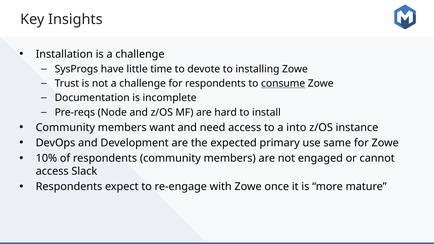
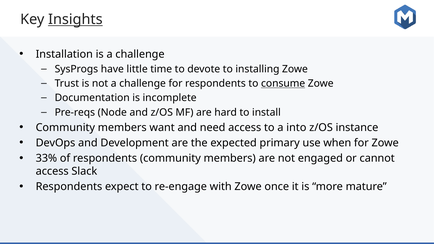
Insights underline: none -> present
same: same -> when
10%: 10% -> 33%
